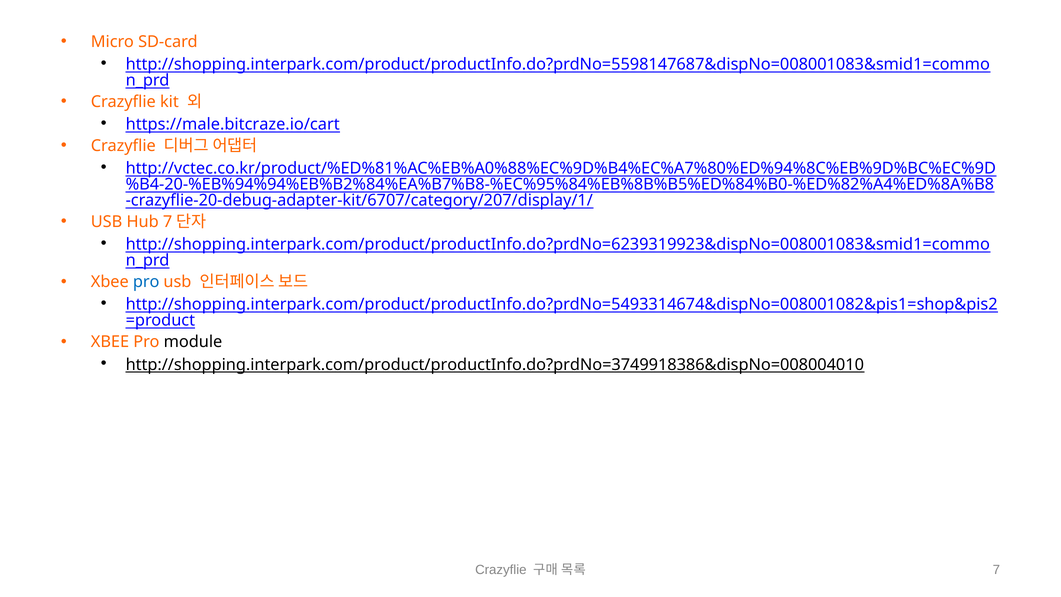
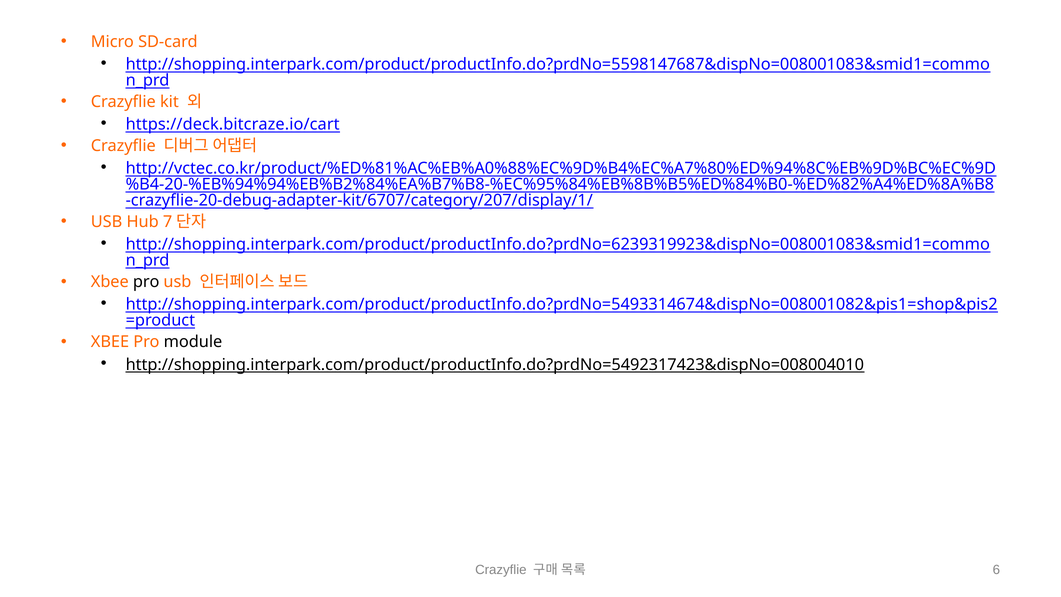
https://male.bitcraze.io/cart: https://male.bitcraze.io/cart -> https://deck.bitcraze.io/cart
pro at (146, 282) colour: blue -> black
http://shopping.interpark.com/product/productInfo.do?prdNo=3749918386&dispNo=008004010: http://shopping.interpark.com/product/productInfo.do?prdNo=3749918386&dispNo=008004010 -> http://shopping.interpark.com/product/productInfo.do?prdNo=5492317423&dispNo=008004010
7: 7 -> 6
